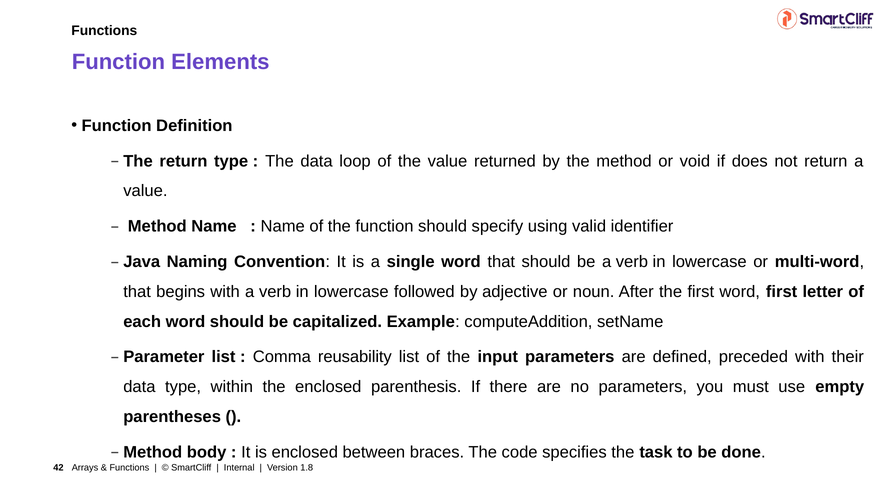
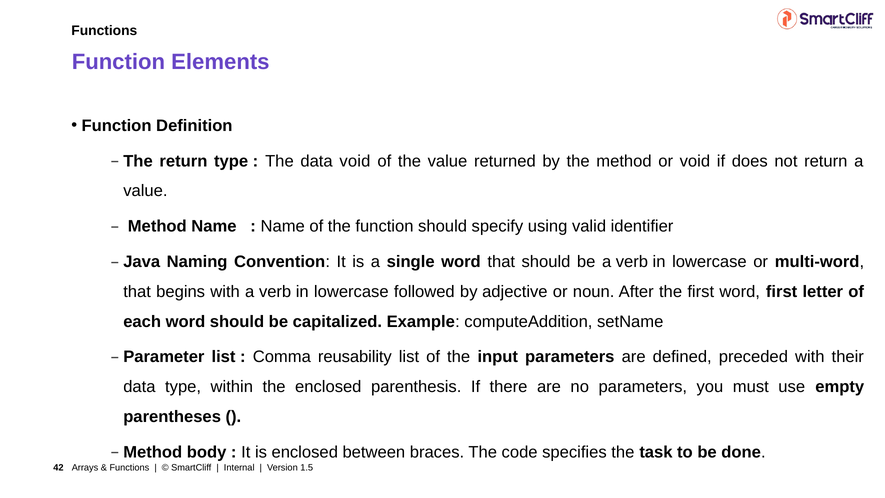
data loop: loop -> void
1.8: 1.8 -> 1.5
